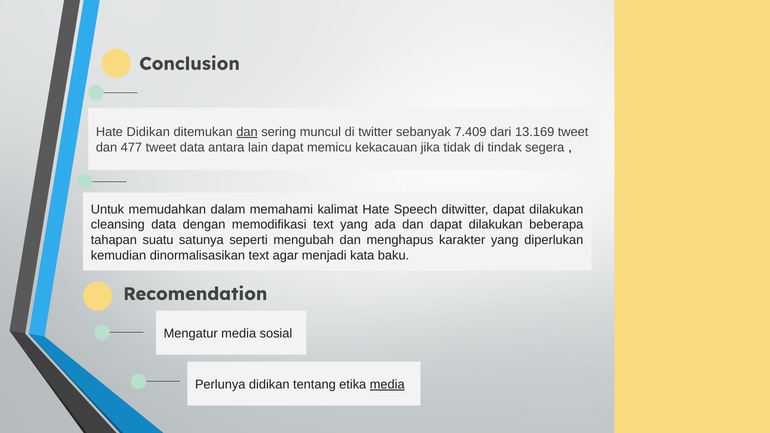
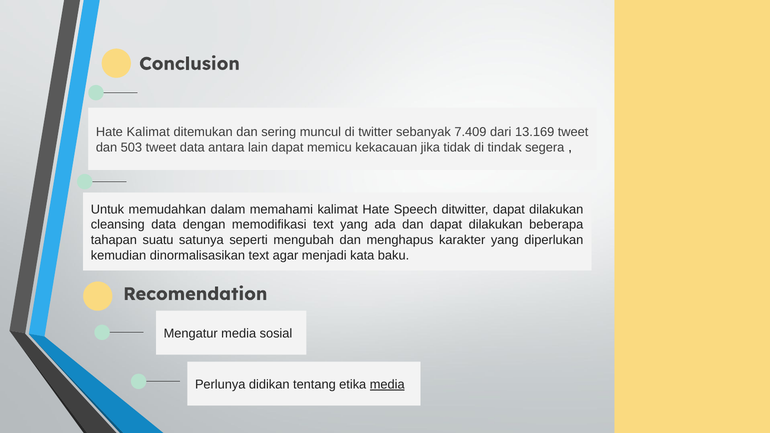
Hate Didikan: Didikan -> Kalimat
dan at (247, 132) underline: present -> none
477: 477 -> 503
